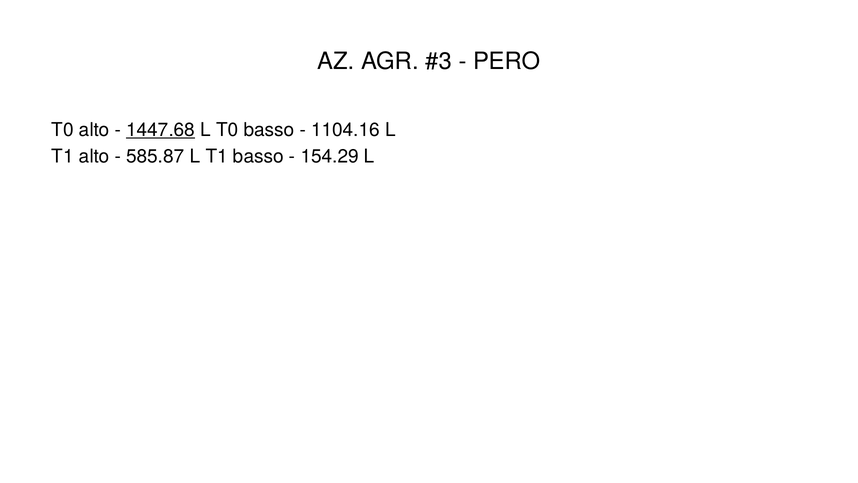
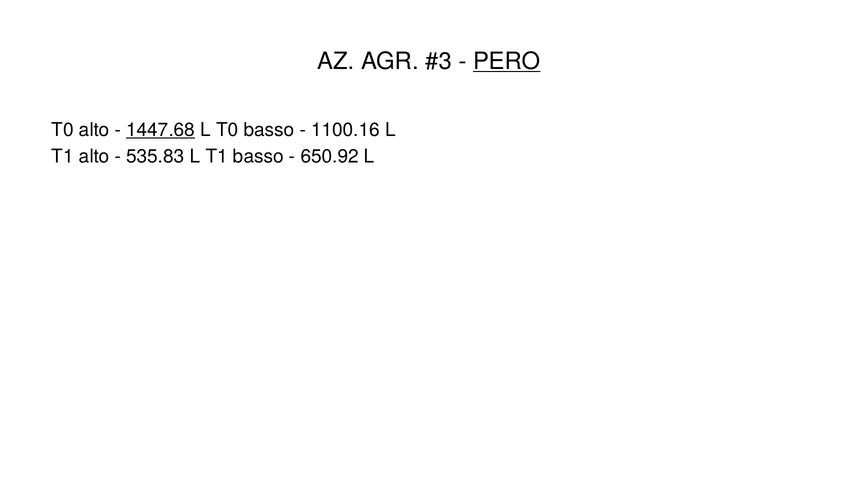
PERO underline: none -> present
1104.16: 1104.16 -> 1100.16
585.87: 585.87 -> 535.83
154.29: 154.29 -> 650.92
